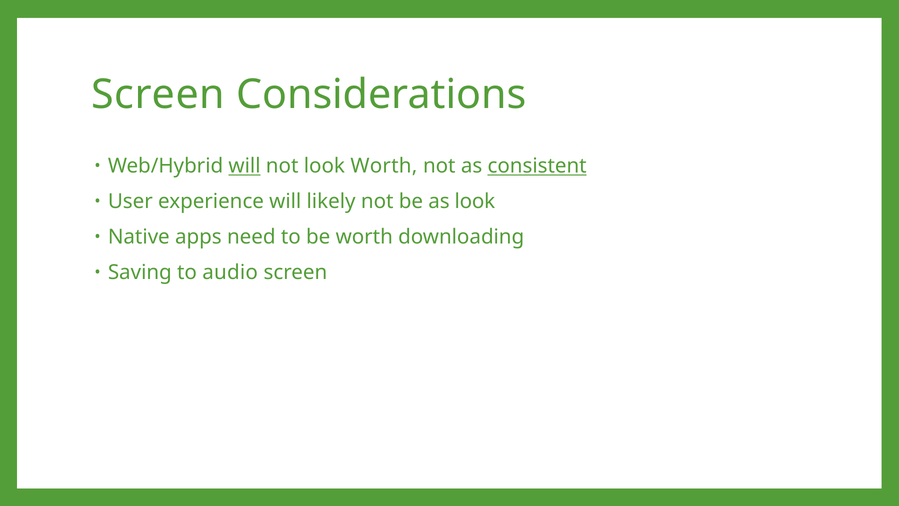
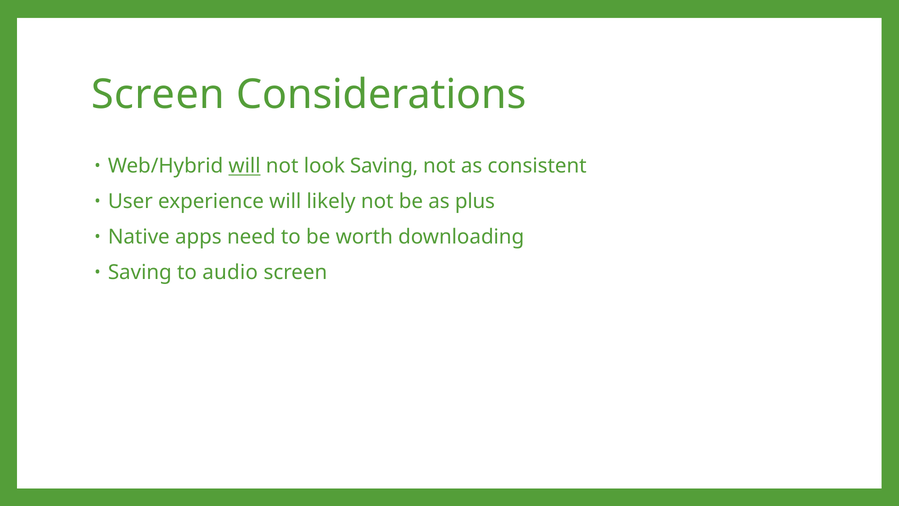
look Worth: Worth -> Saving
consistent underline: present -> none
as look: look -> plus
